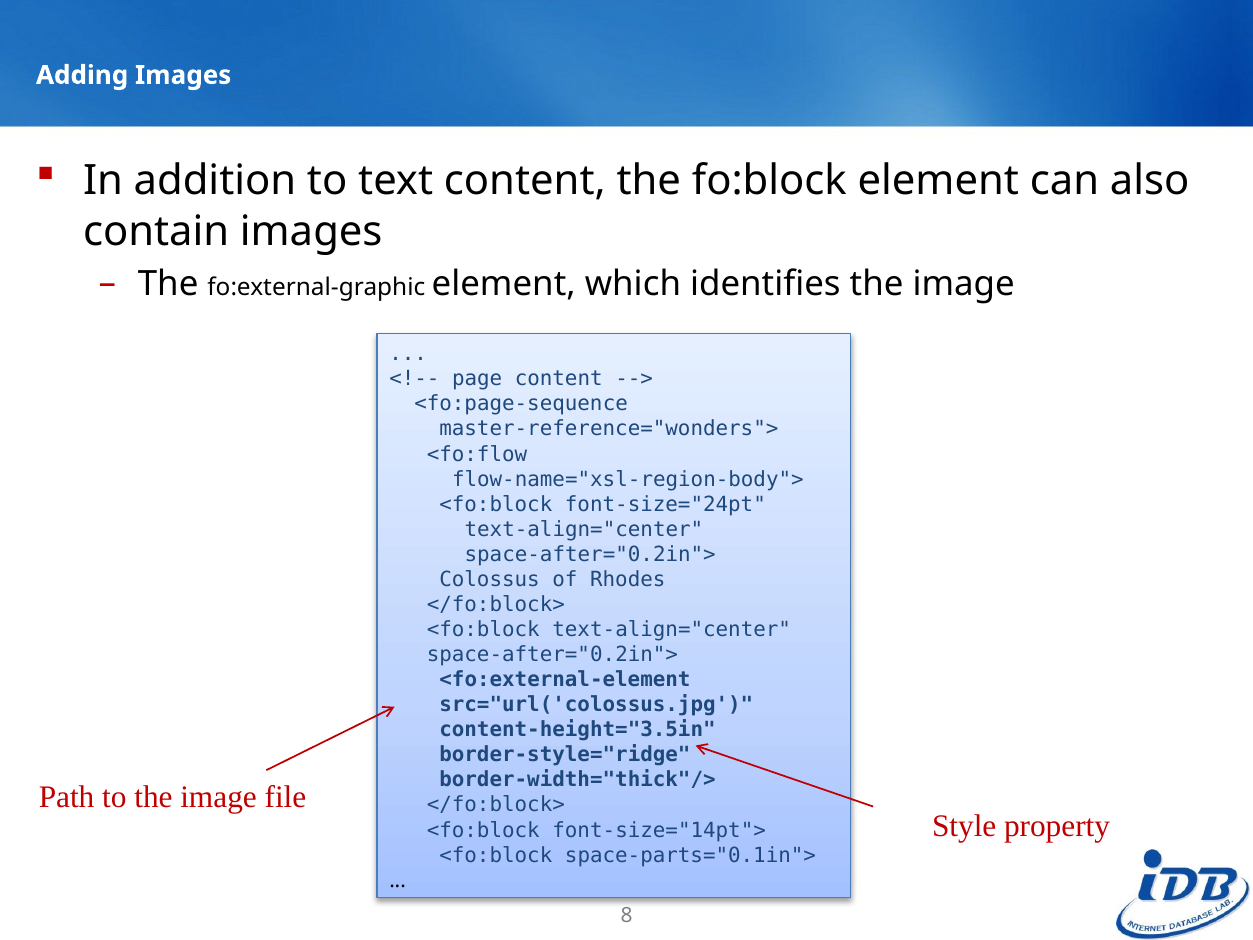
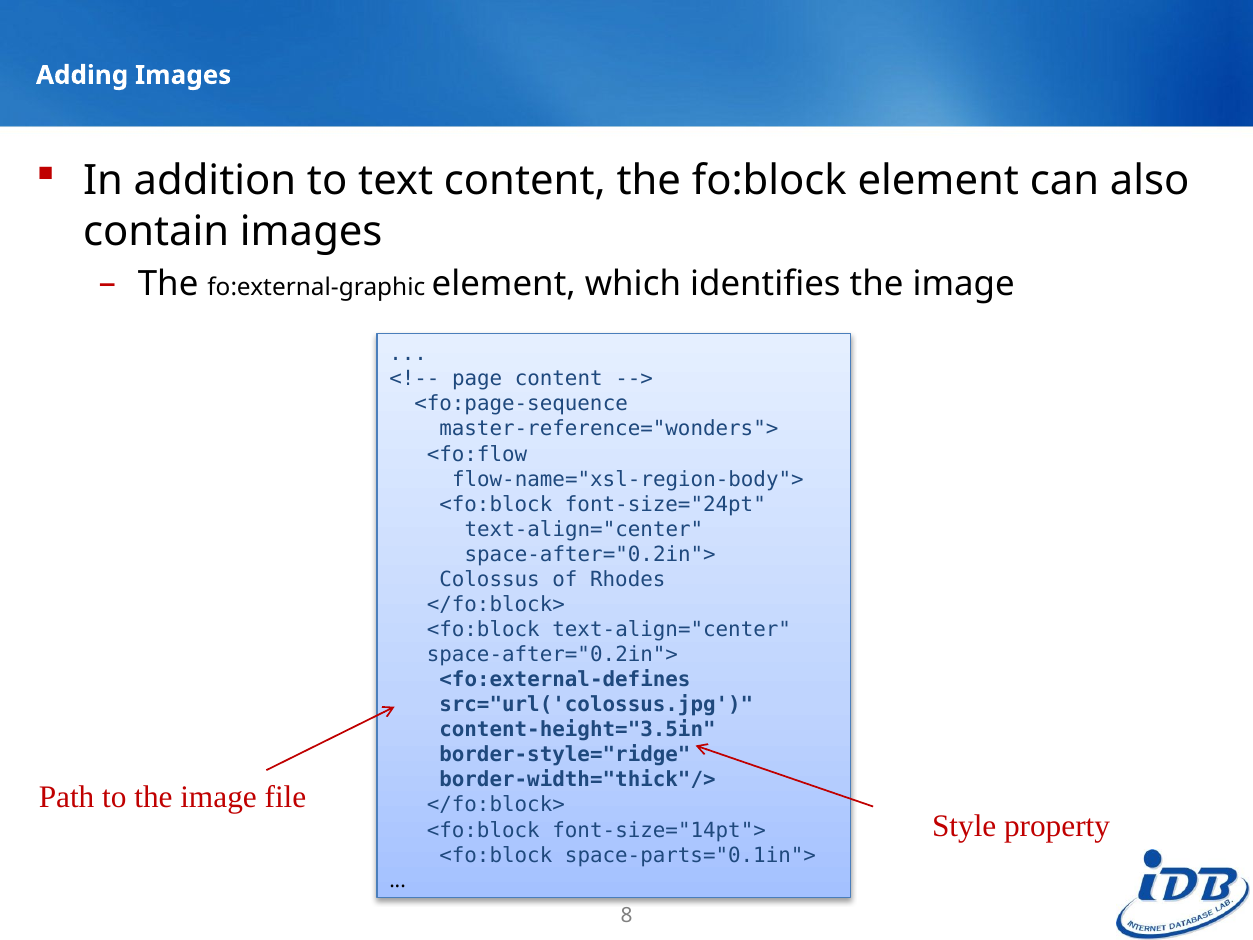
<fo:external-element: <fo:external-element -> <fo:external-defines
